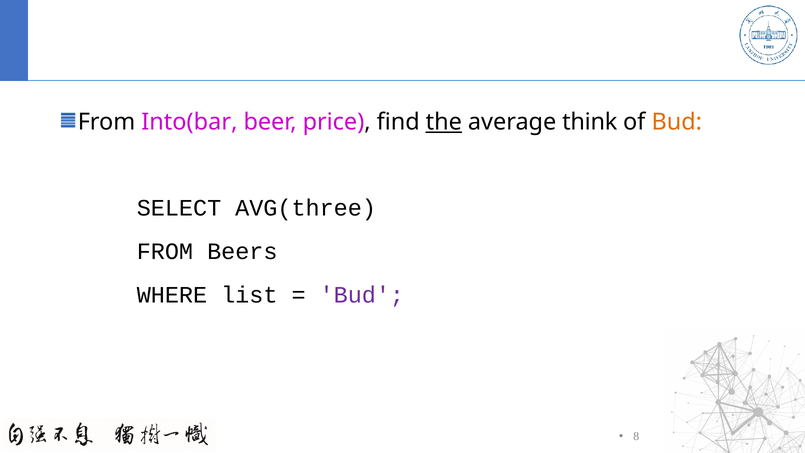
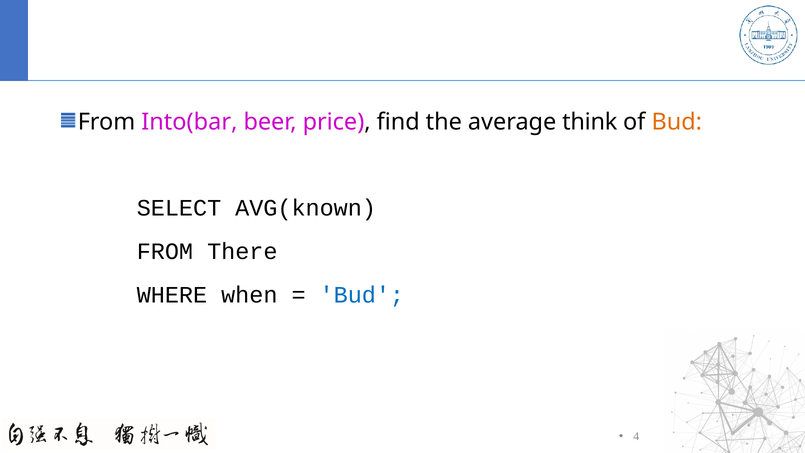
the underline: present -> none
AVG(three: AVG(three -> AVG(known
Beers: Beers -> There
list: list -> when
Bud at (362, 295) colour: purple -> blue
8: 8 -> 4
